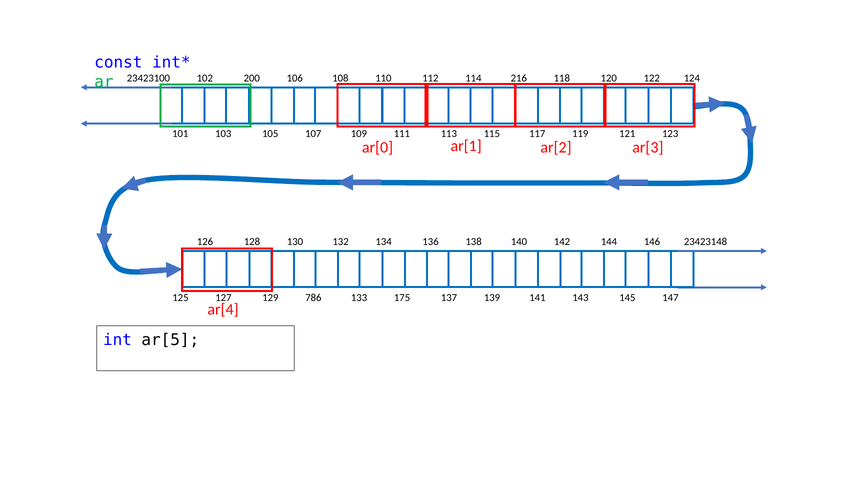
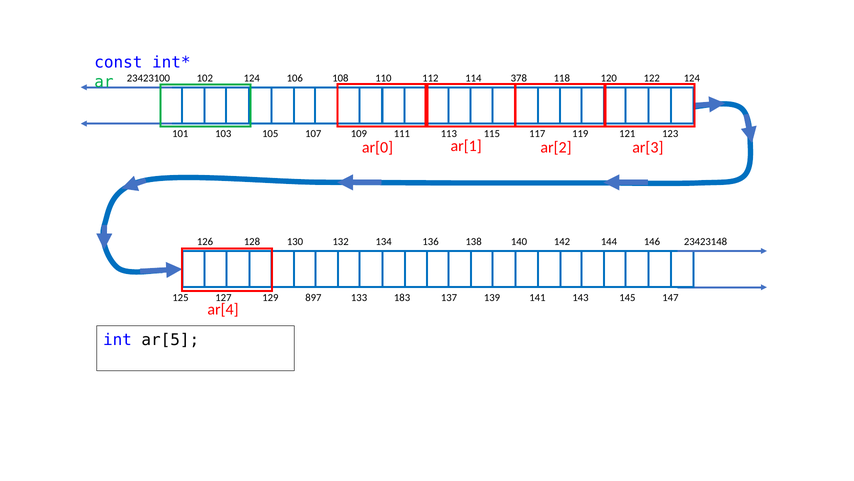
102 200: 200 -> 124
216: 216 -> 378
786: 786 -> 897
175: 175 -> 183
